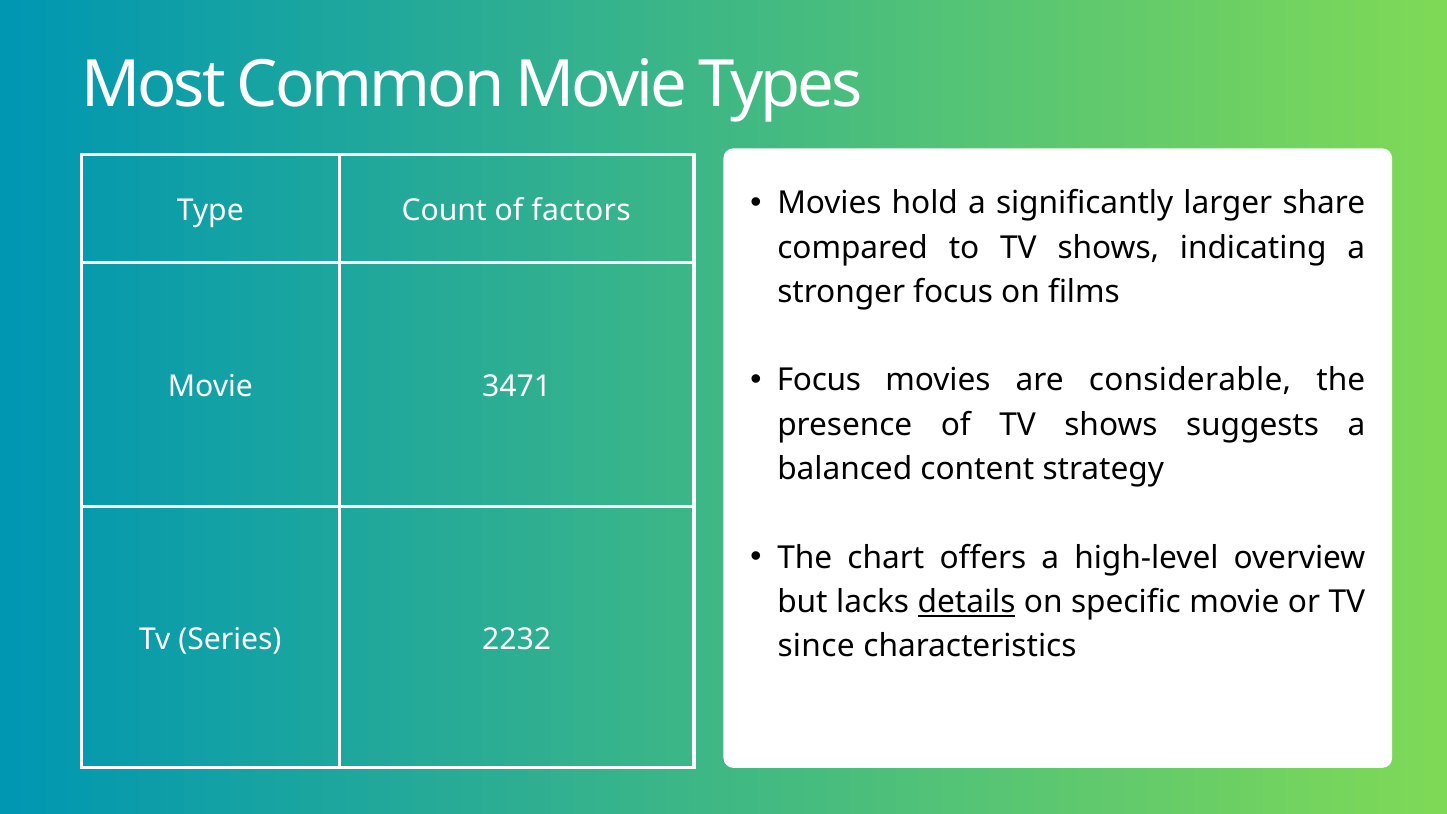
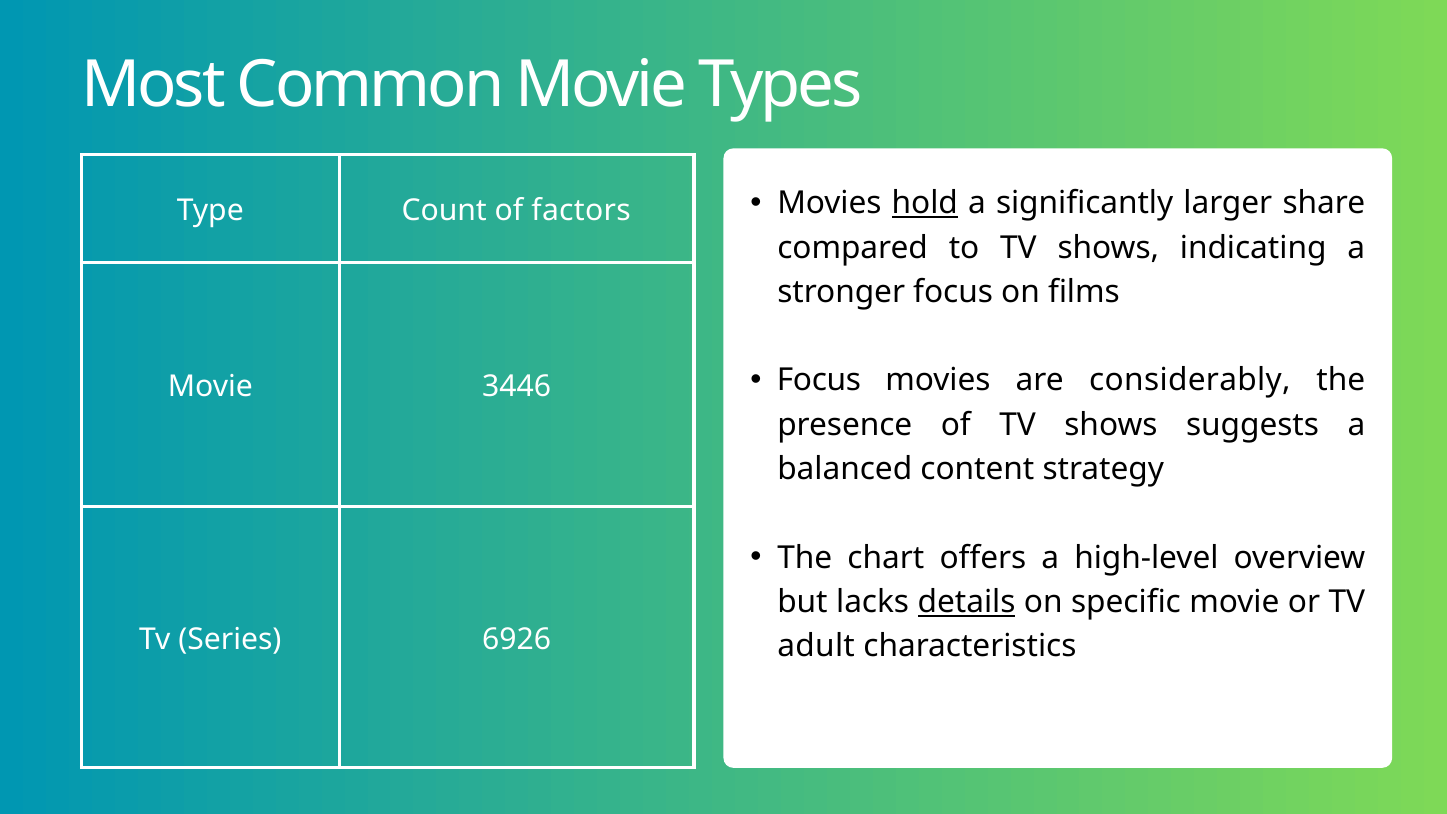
hold underline: none -> present
considerable: considerable -> considerably
3471: 3471 -> 3446
2232: 2232 -> 6926
since: since -> adult
